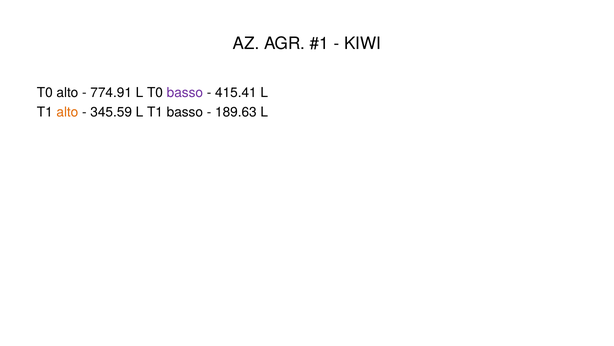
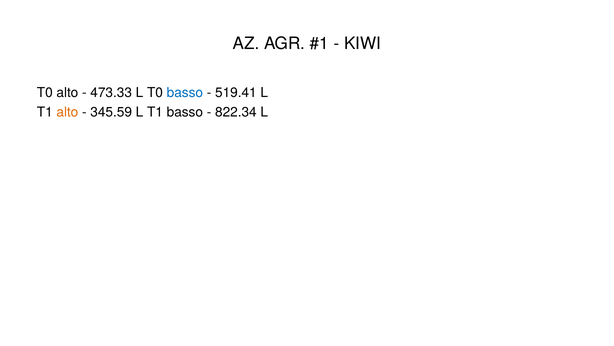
774.91: 774.91 -> 473.33
basso at (185, 93) colour: purple -> blue
415.41: 415.41 -> 519.41
189.63: 189.63 -> 822.34
